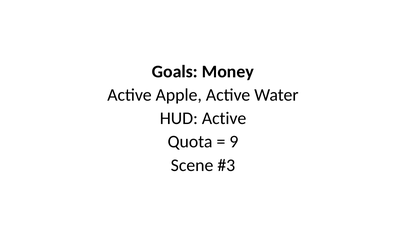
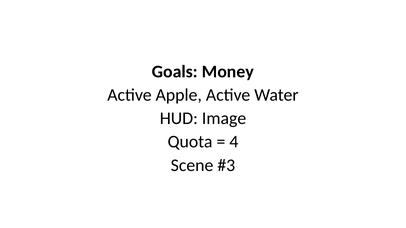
HUD Active: Active -> Image
9: 9 -> 4
